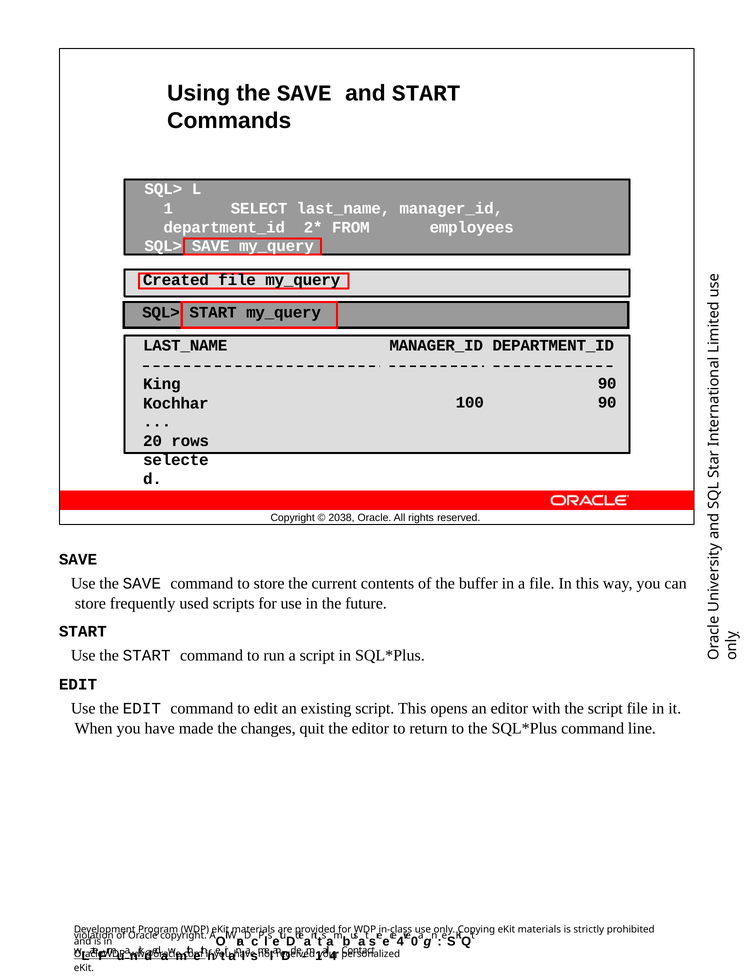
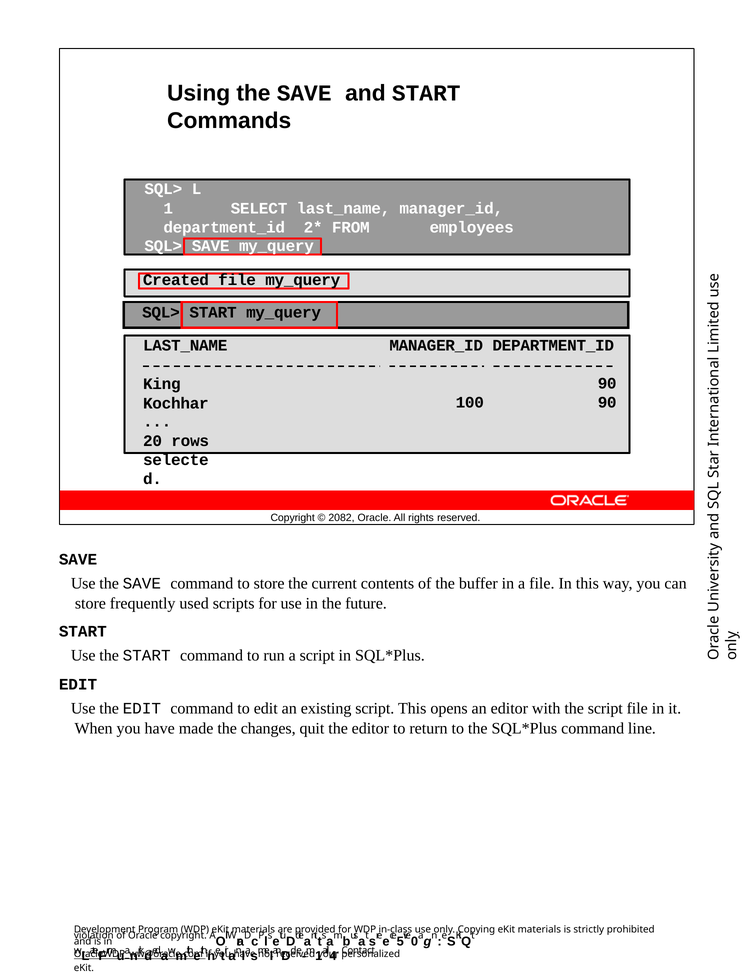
2038: 2038 -> 2082
4 at (400, 941): 4 -> 5
